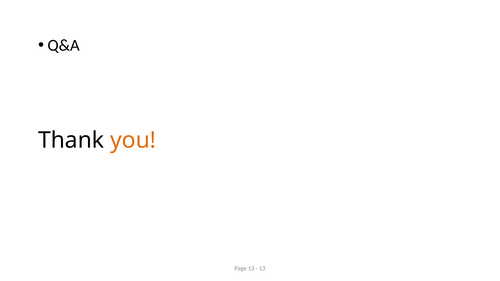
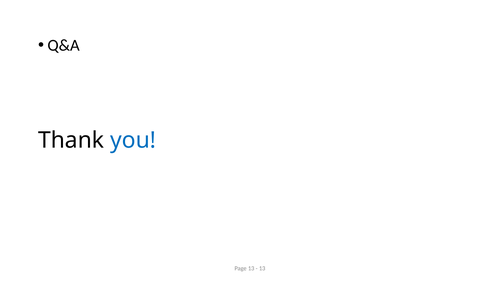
you colour: orange -> blue
